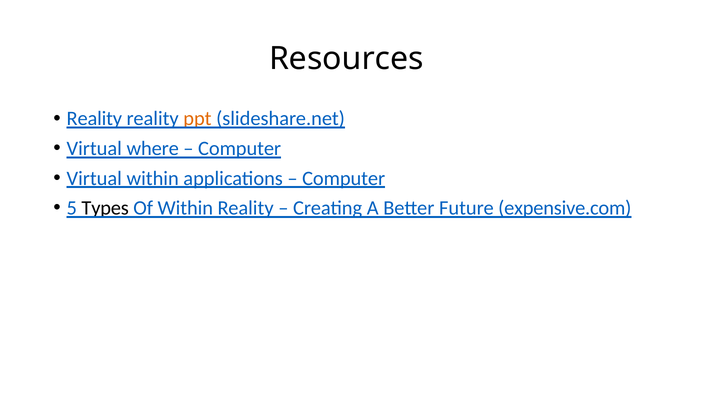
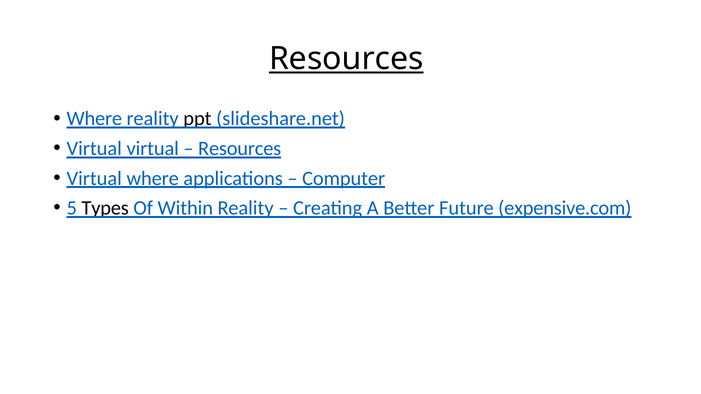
Resources at (346, 59) underline: none -> present
Reality at (94, 119): Reality -> Where
ppt colour: orange -> black
Virtual where: where -> virtual
Computer at (240, 149): Computer -> Resources
Virtual within: within -> where
